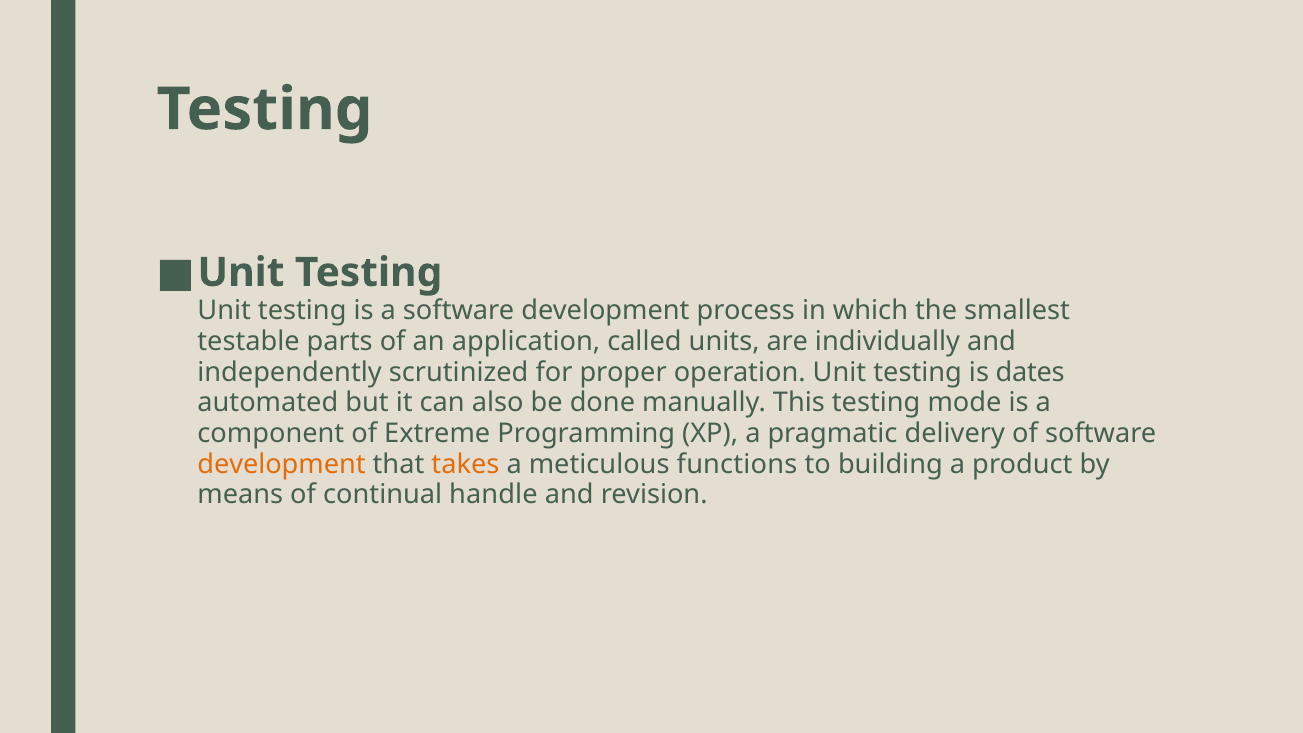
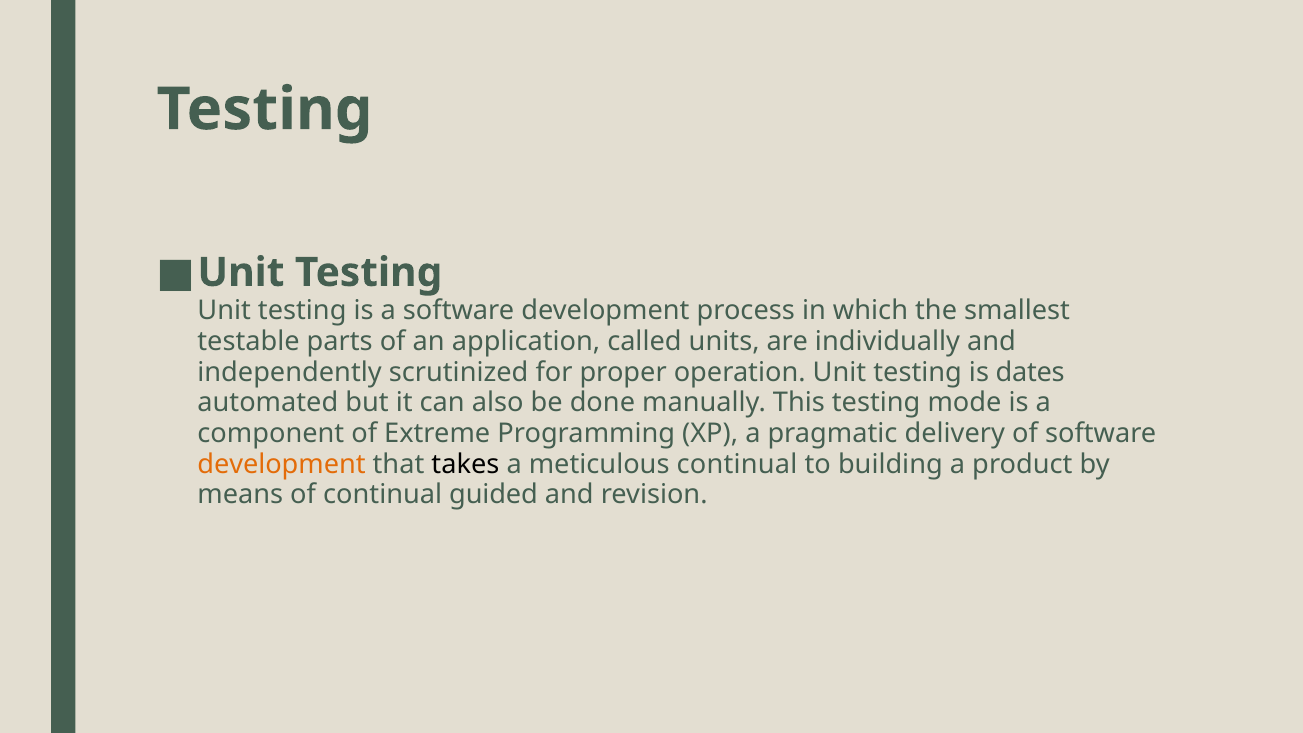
takes colour: orange -> black
meticulous functions: functions -> continual
handle: handle -> guided
